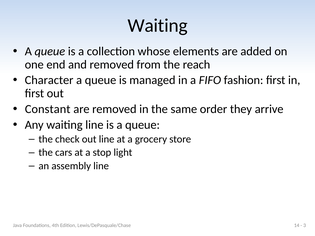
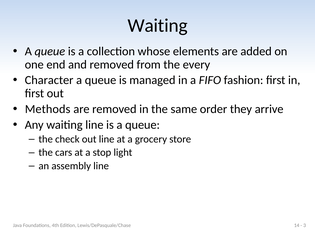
reach: reach -> every
Constant: Constant -> Methods
